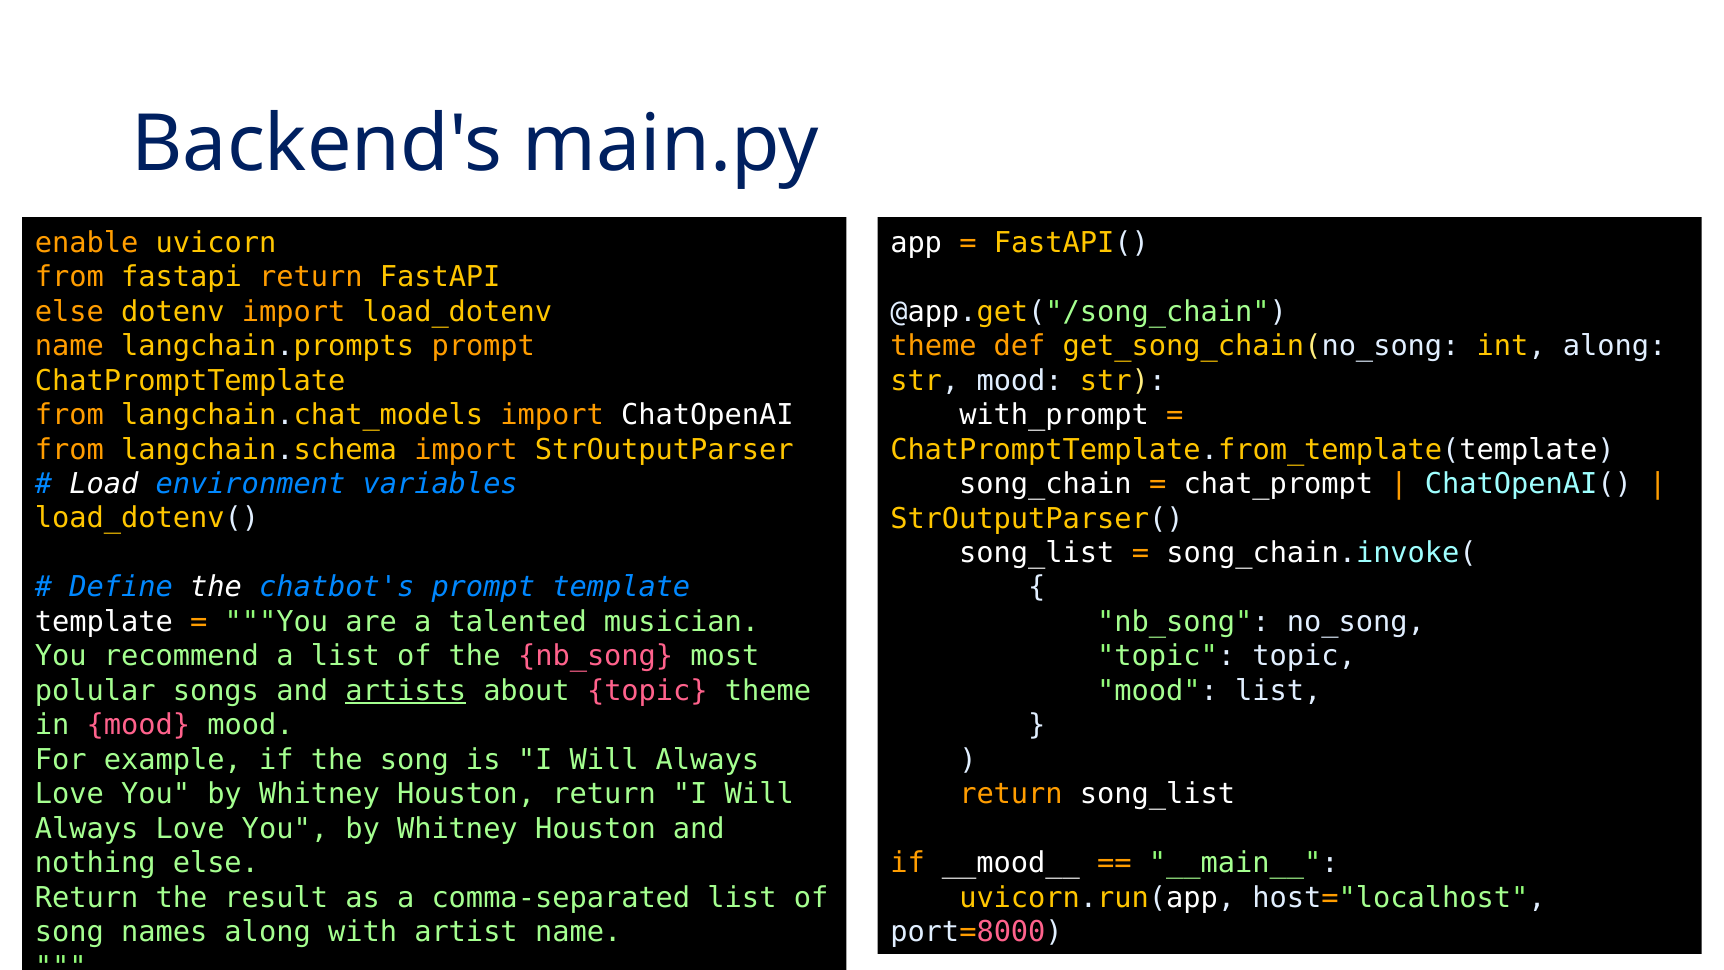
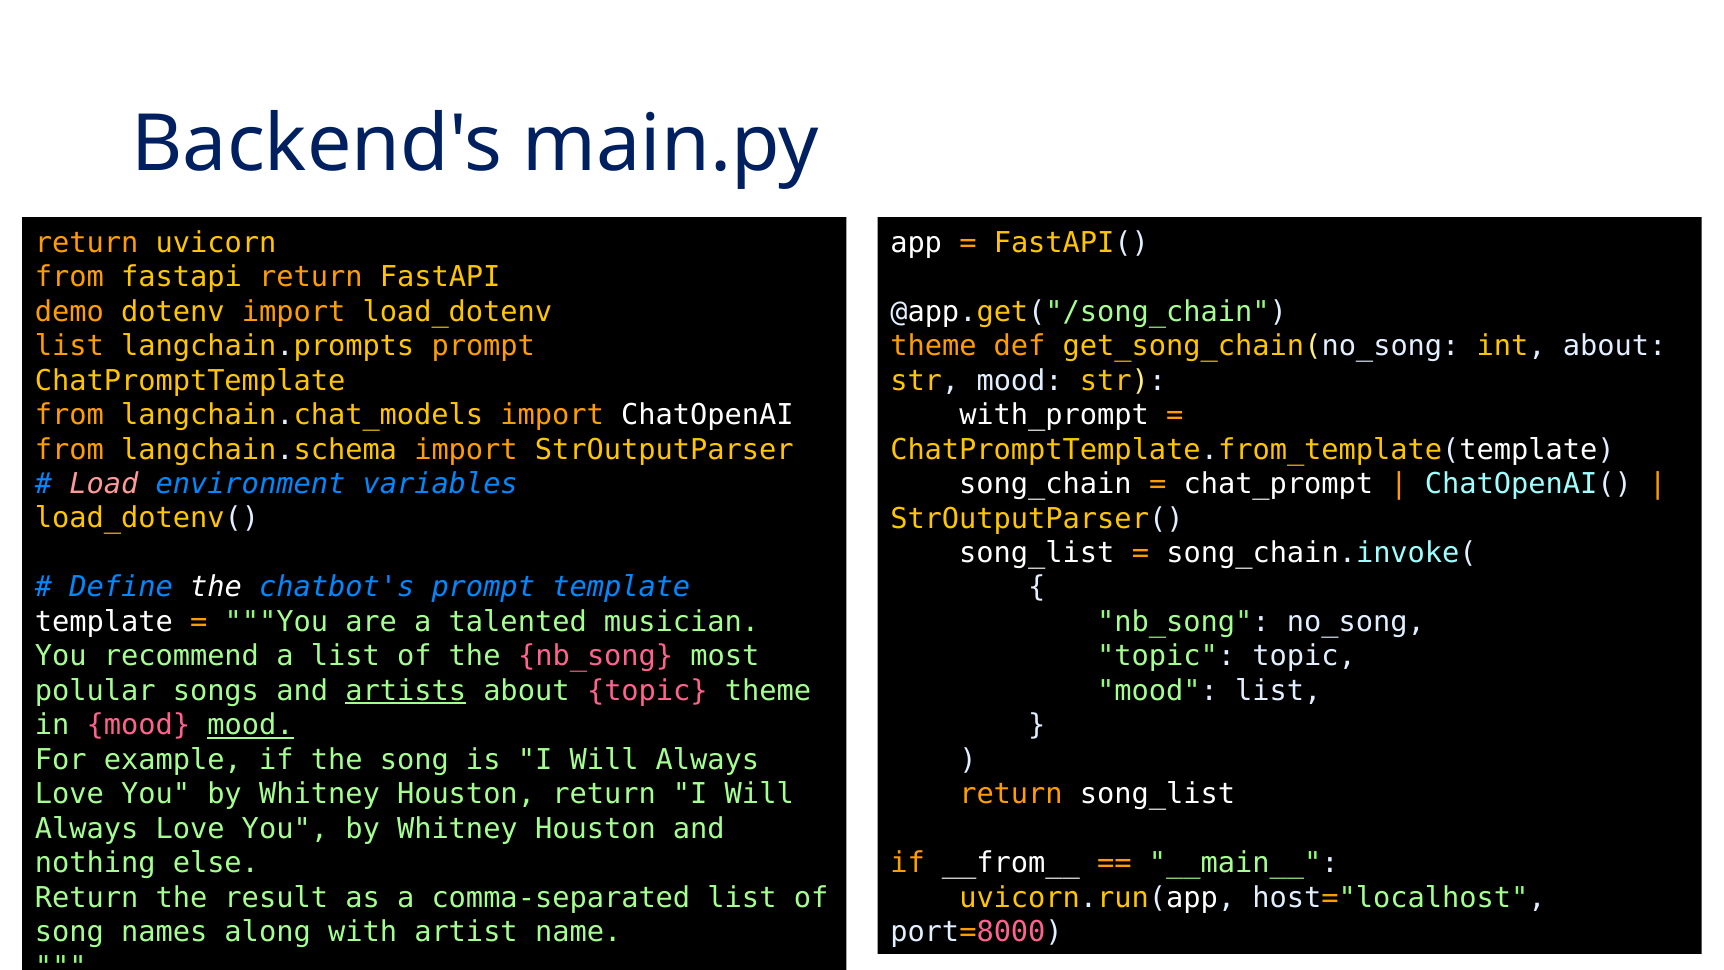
enable at (87, 243): enable -> return
else at (69, 312): else -> demo
name at (69, 346): name -> list
int along: along -> about
Load colour: white -> pink
mood at (250, 725) underline: none -> present
__mood__: __mood__ -> __from__
